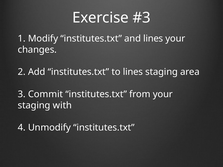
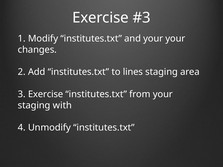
and lines: lines -> your
3 Commit: Commit -> Exercise
